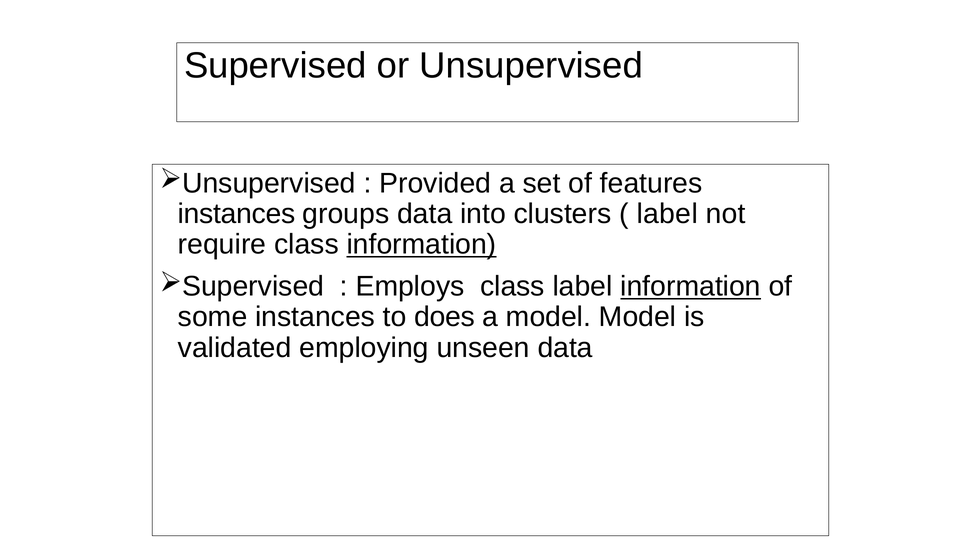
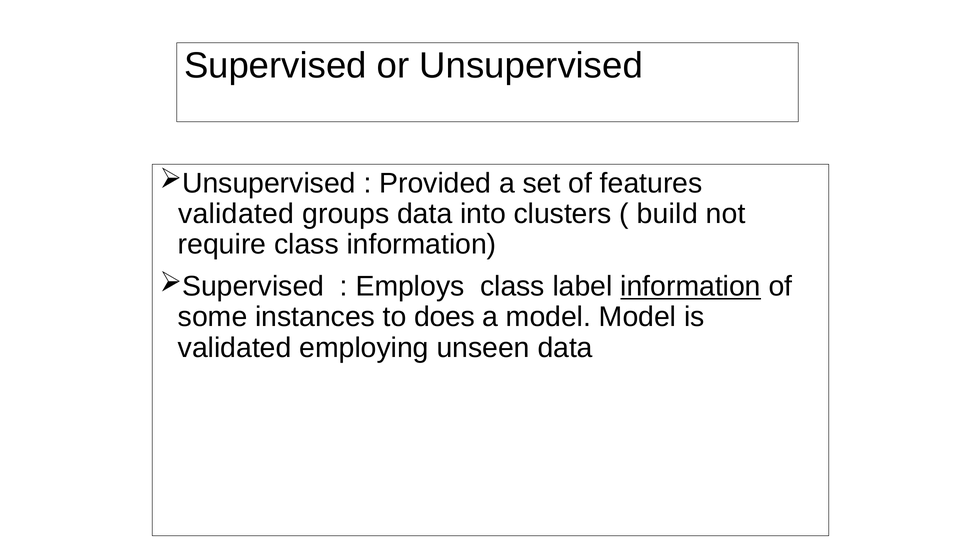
instances at (236, 214): instances -> validated
label at (667, 214): label -> build
information at (421, 245) underline: present -> none
